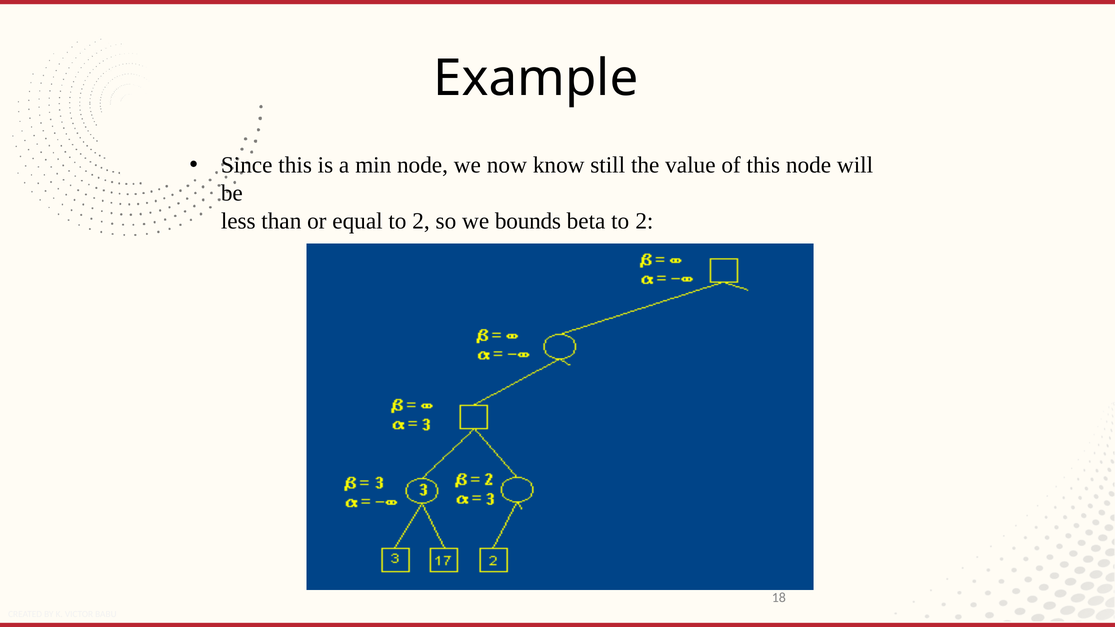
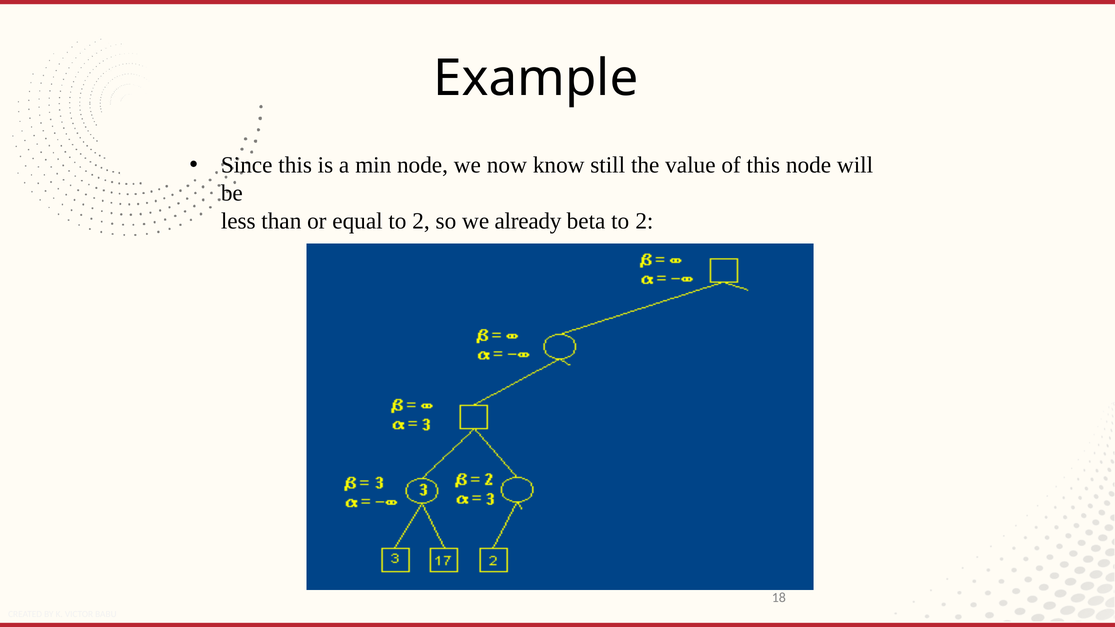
bounds: bounds -> already
